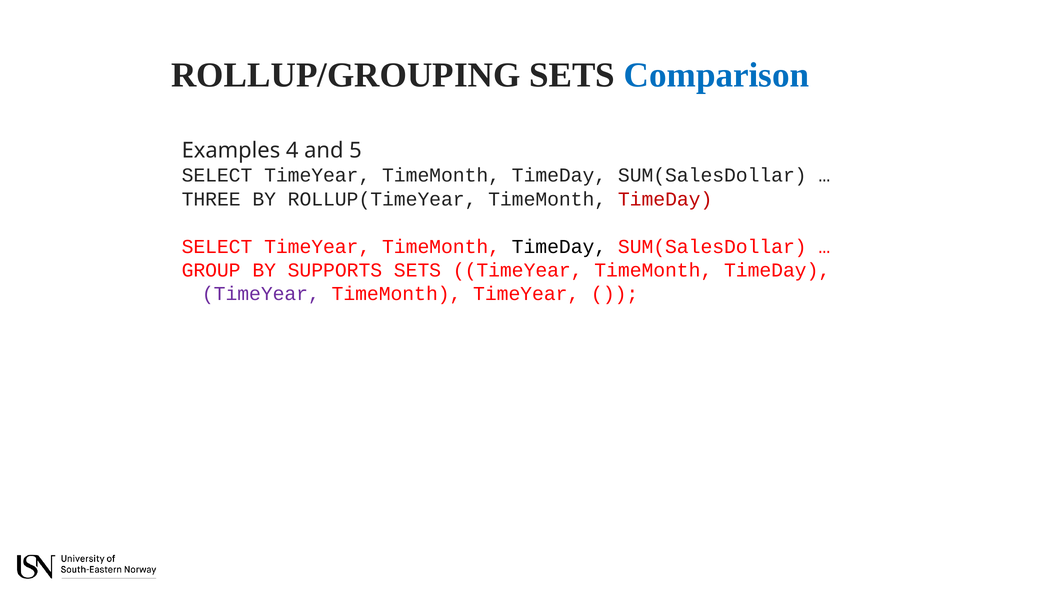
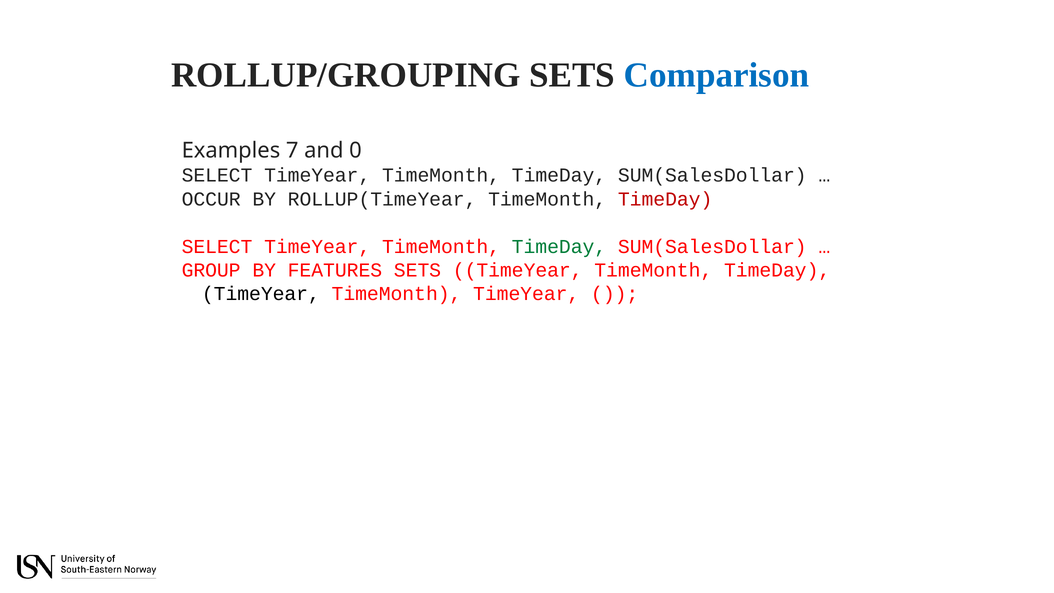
4: 4 -> 7
5: 5 -> 0
THREE: THREE -> OCCUR
TimeDay at (559, 247) colour: black -> green
SUPPORTS: SUPPORTS -> FEATURES
TimeYear at (261, 294) colour: purple -> black
